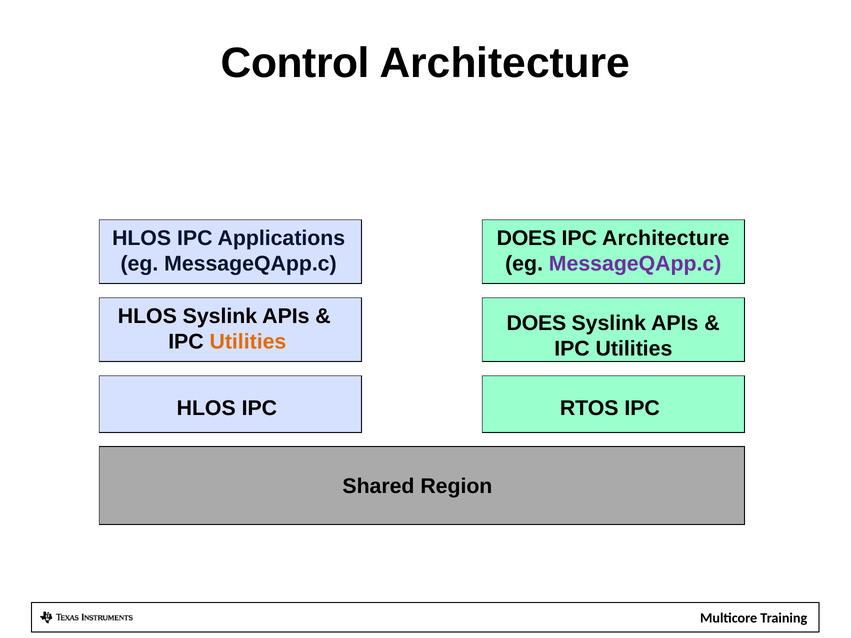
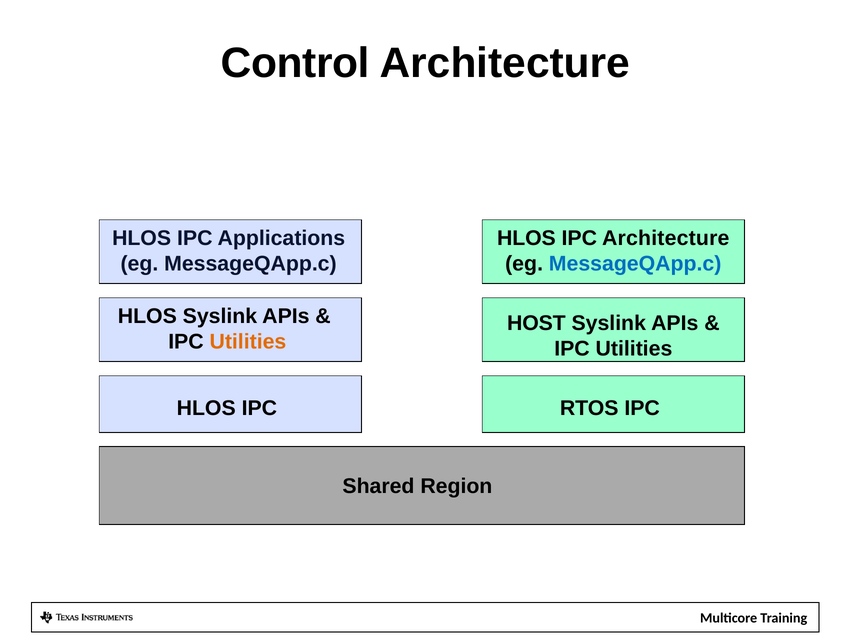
DOES at (526, 238): DOES -> HLOS
MessageQApp.c at (635, 264) colour: purple -> blue
DOES at (536, 323): DOES -> HOST
